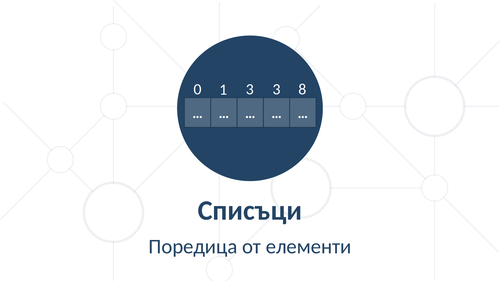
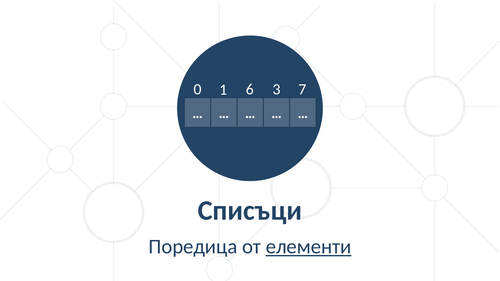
1 3: 3 -> 6
8: 8 -> 7
елементи underline: none -> present
